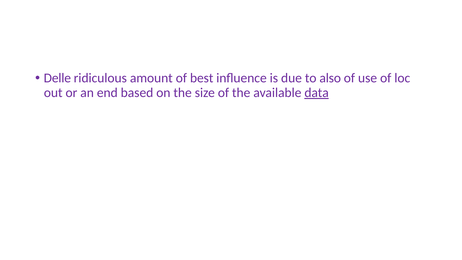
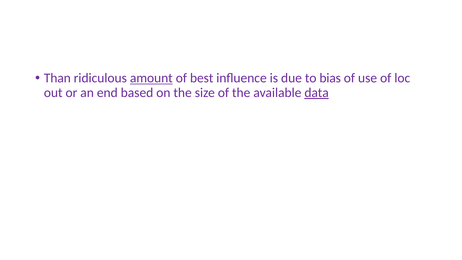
Delle: Delle -> Than
amount underline: none -> present
also: also -> bias
